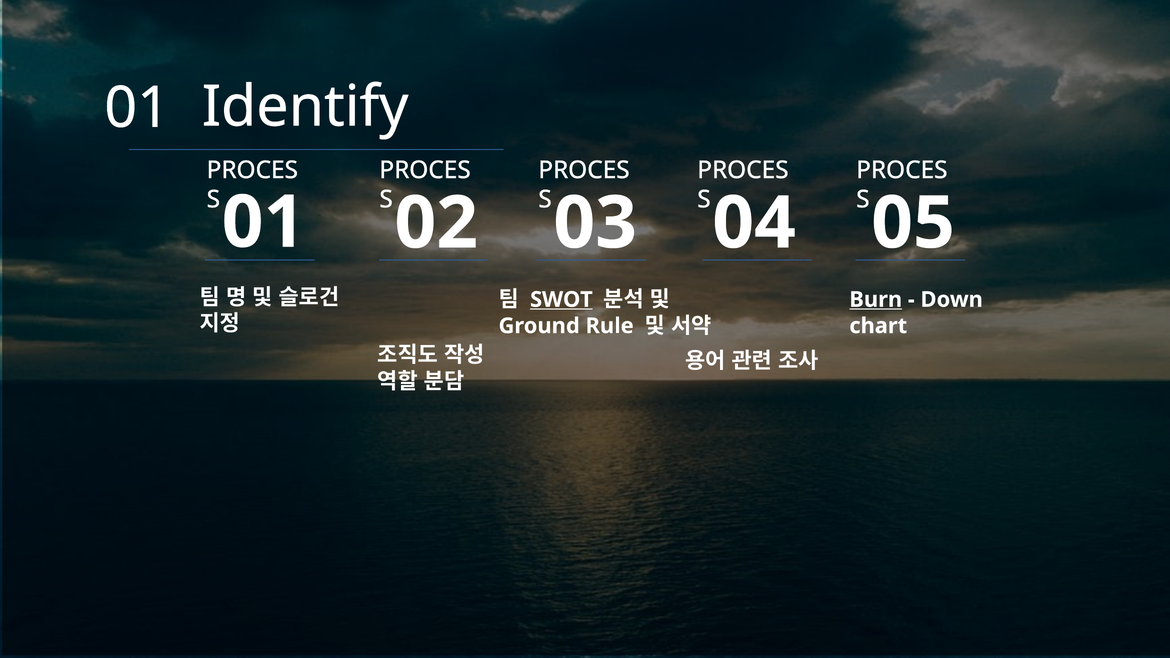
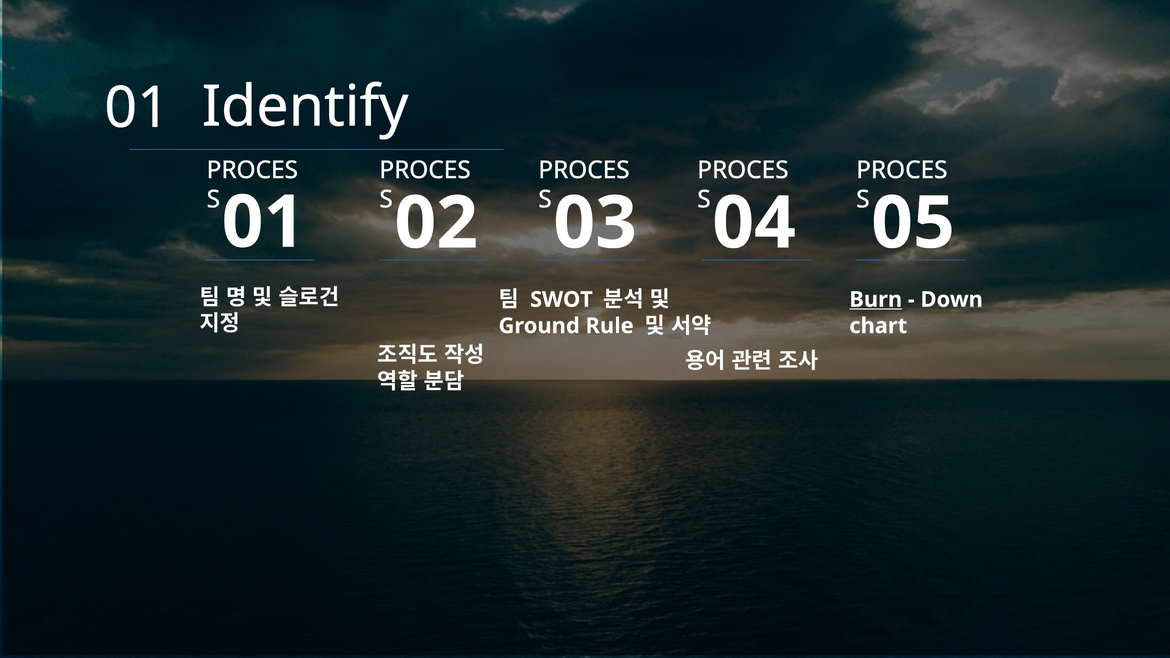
SWOT underline: present -> none
